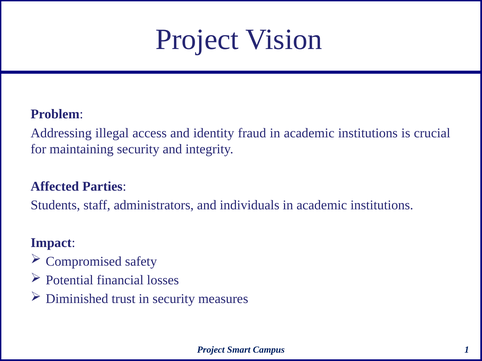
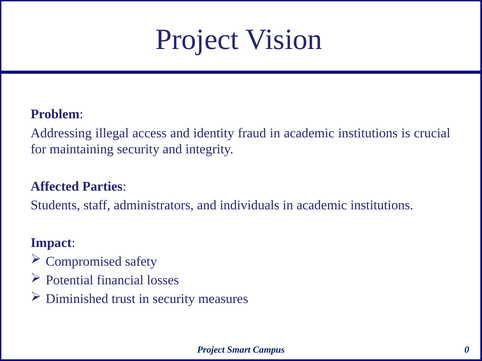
1: 1 -> 0
